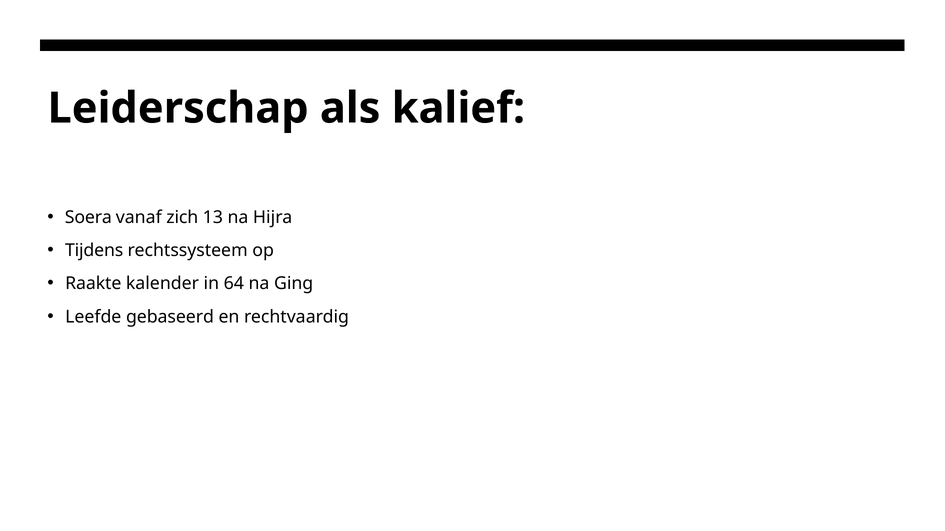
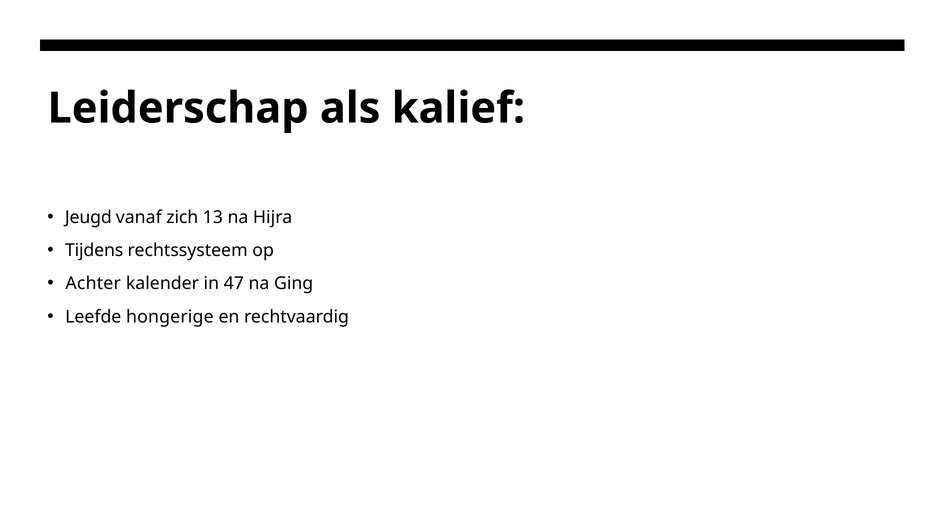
Soera: Soera -> Jeugd
Raakte: Raakte -> Achter
64: 64 -> 47
gebaseerd: gebaseerd -> hongerige
